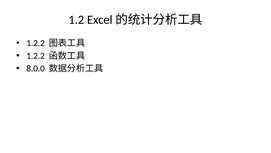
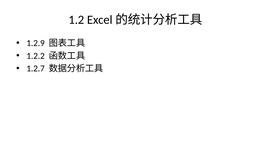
1.2.2 at (36, 43): 1.2.2 -> 1.2.9
8.0.0: 8.0.0 -> 1.2.7
